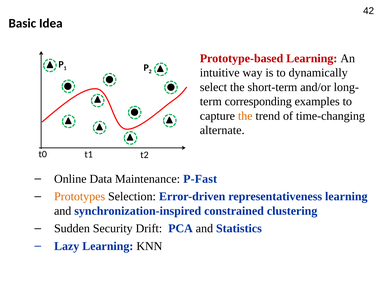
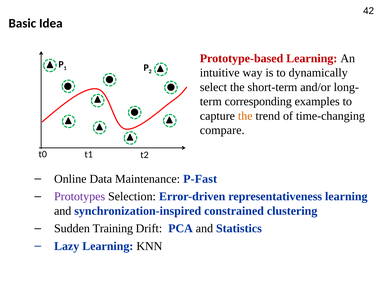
alternate: alternate -> compare
Prototypes colour: orange -> purple
Security: Security -> Training
